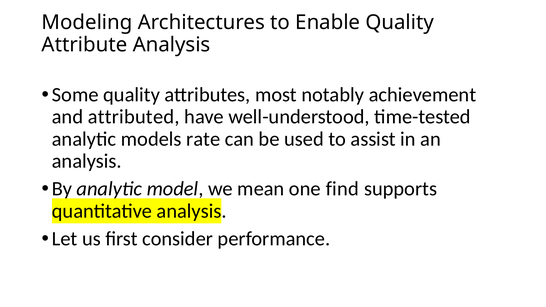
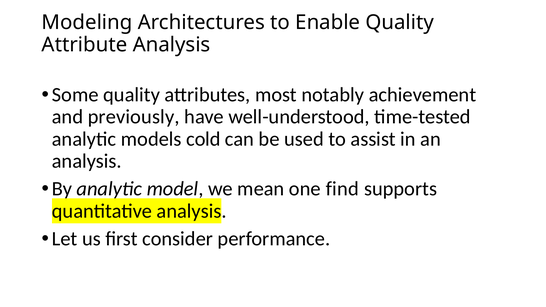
attributed: attributed -> previously
rate: rate -> cold
